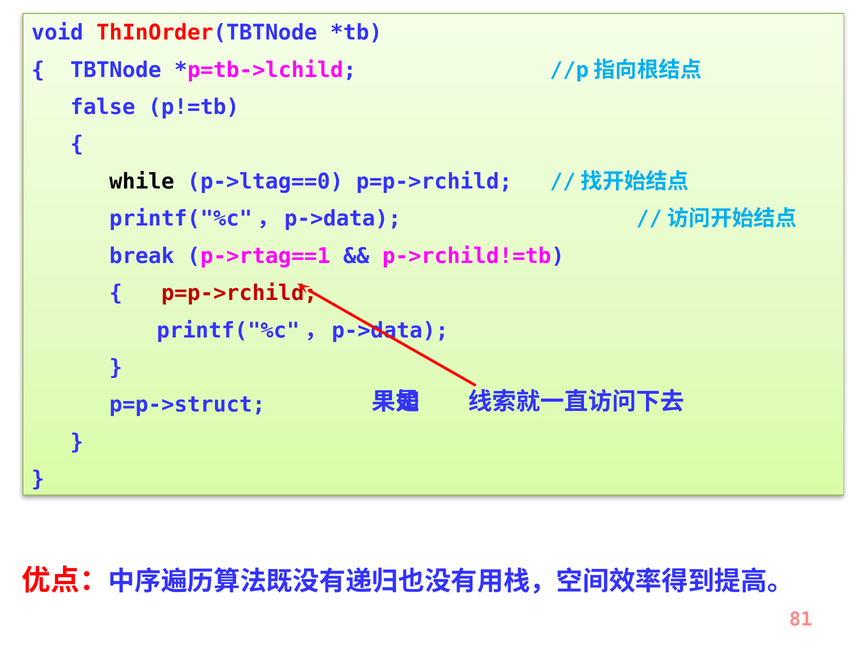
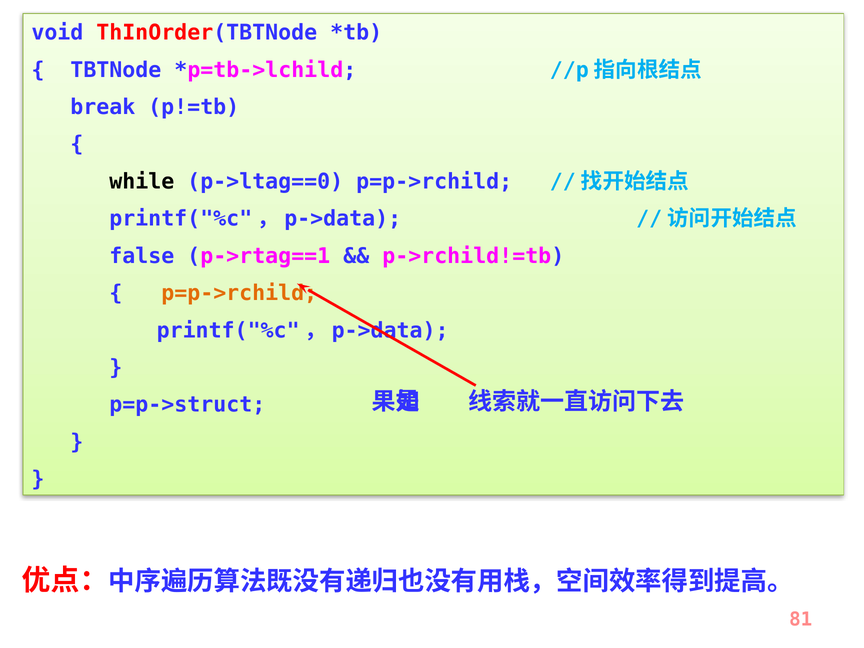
false: false -> break
break: break -> false
p=p->rchild at (239, 293) colour: red -> orange
